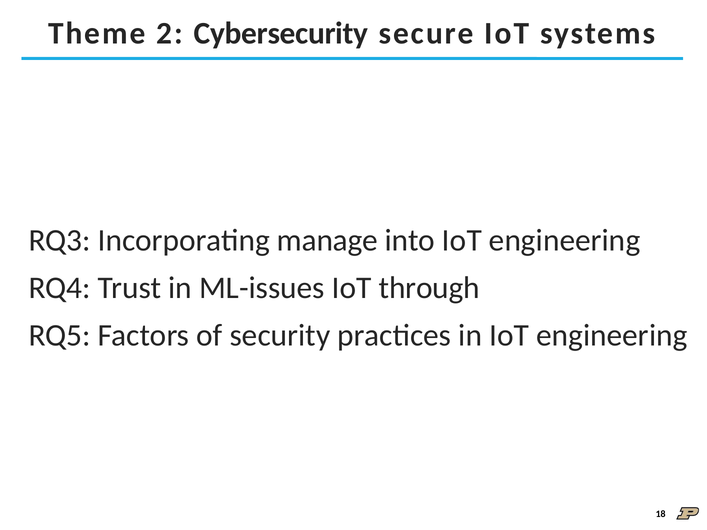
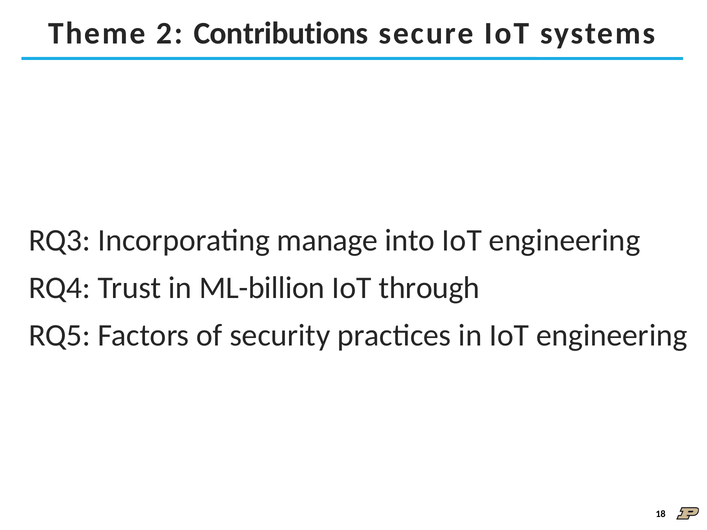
Cybersecurity: Cybersecurity -> Contributions
ML-issues: ML-issues -> ML-billion
